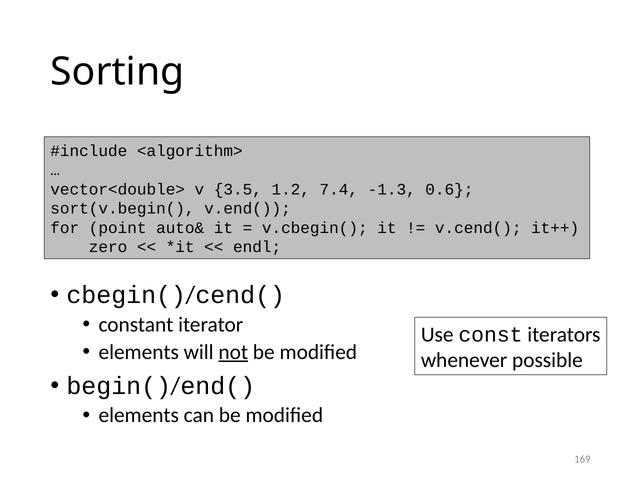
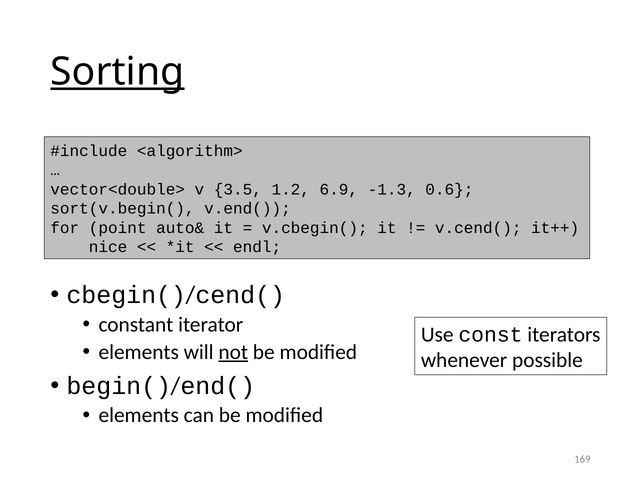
Sorting underline: none -> present
7.4: 7.4 -> 6.9
zero: zero -> nice
